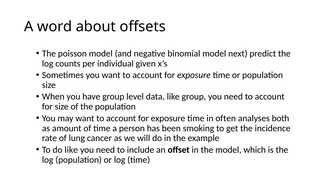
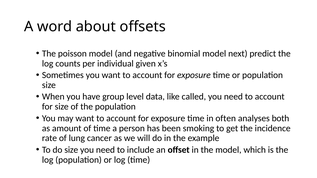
like group: group -> called
do like: like -> size
